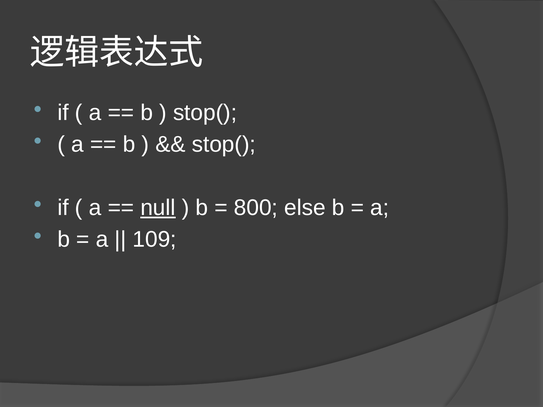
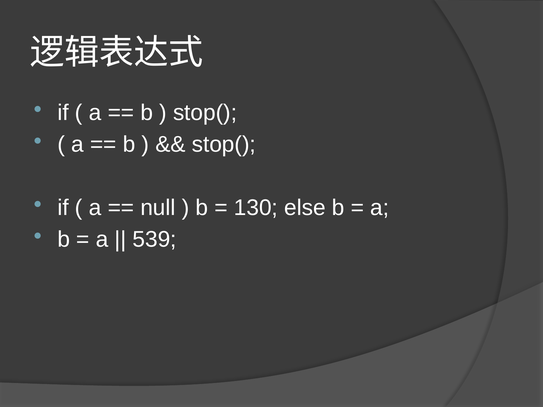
null underline: present -> none
800: 800 -> 130
109: 109 -> 539
